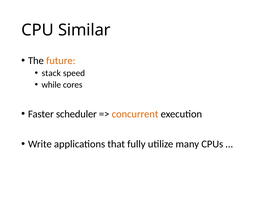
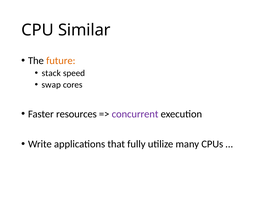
while: while -> swap
scheduler: scheduler -> resources
concurrent colour: orange -> purple
